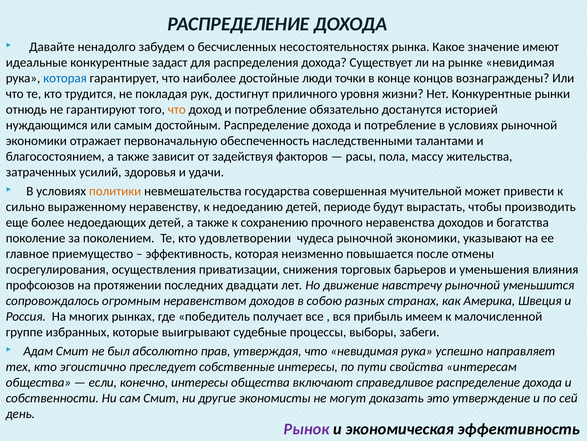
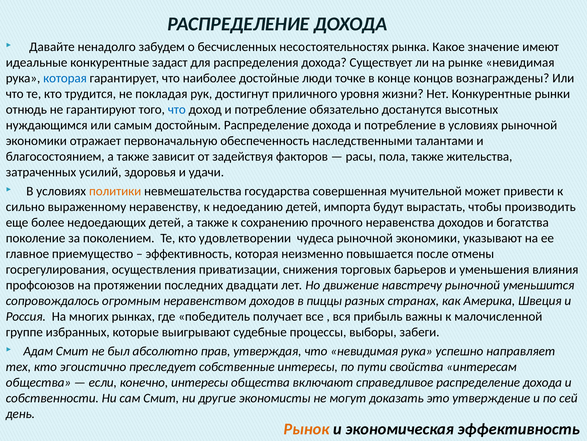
точки: точки -> точке
что at (177, 109) colour: orange -> blue
историей: историей -> высотных
пола массу: массу -> также
периоде: периоде -> импорта
собою: собою -> пиццы
имеем: имеем -> важны
Рынок colour: purple -> orange
